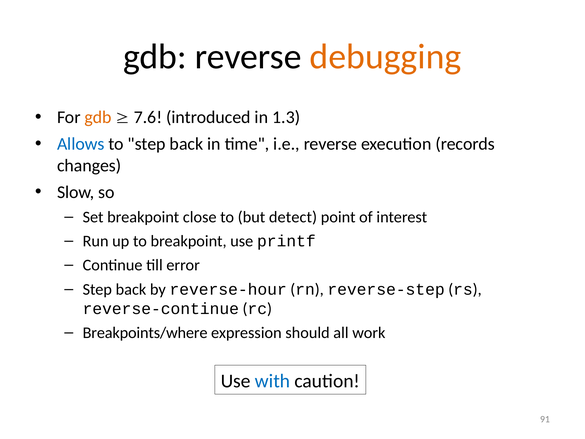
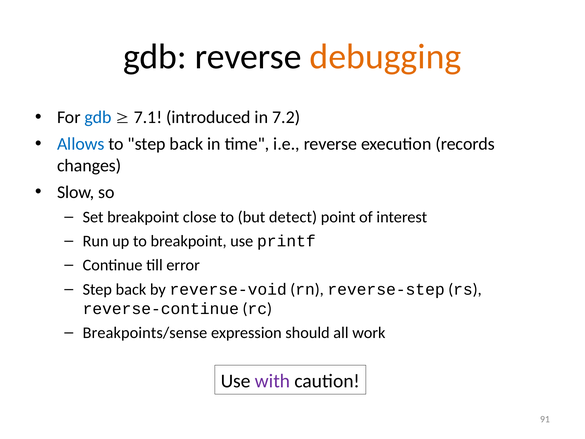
gdb at (98, 117) colour: orange -> blue
7.6: 7.6 -> 7.1
1.3: 1.3 -> 7.2
reverse-hour: reverse-hour -> reverse-void
Breakpoints/where: Breakpoints/where -> Breakpoints/sense
with colour: blue -> purple
